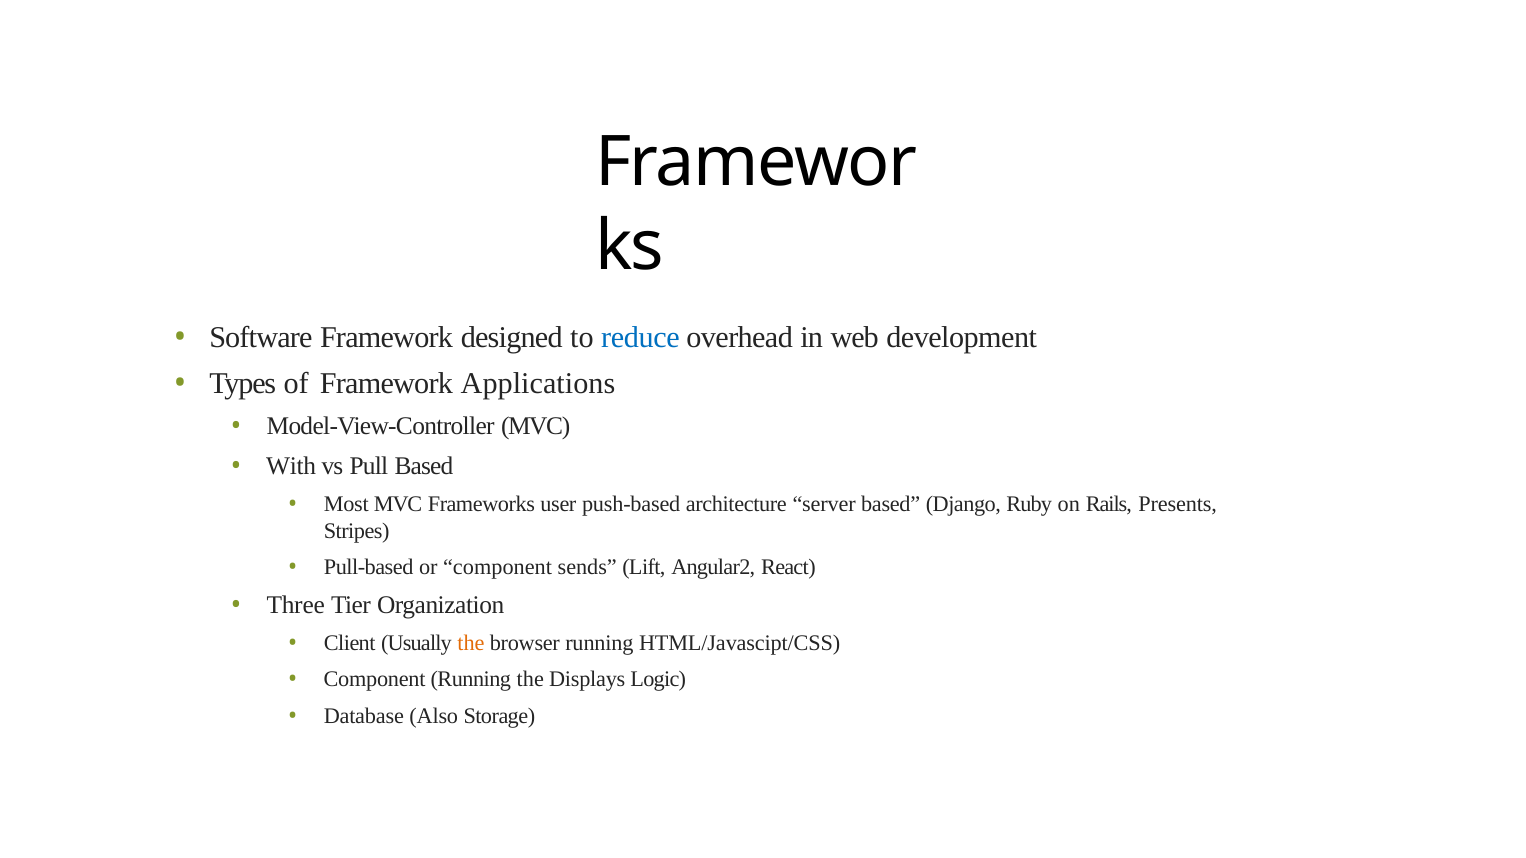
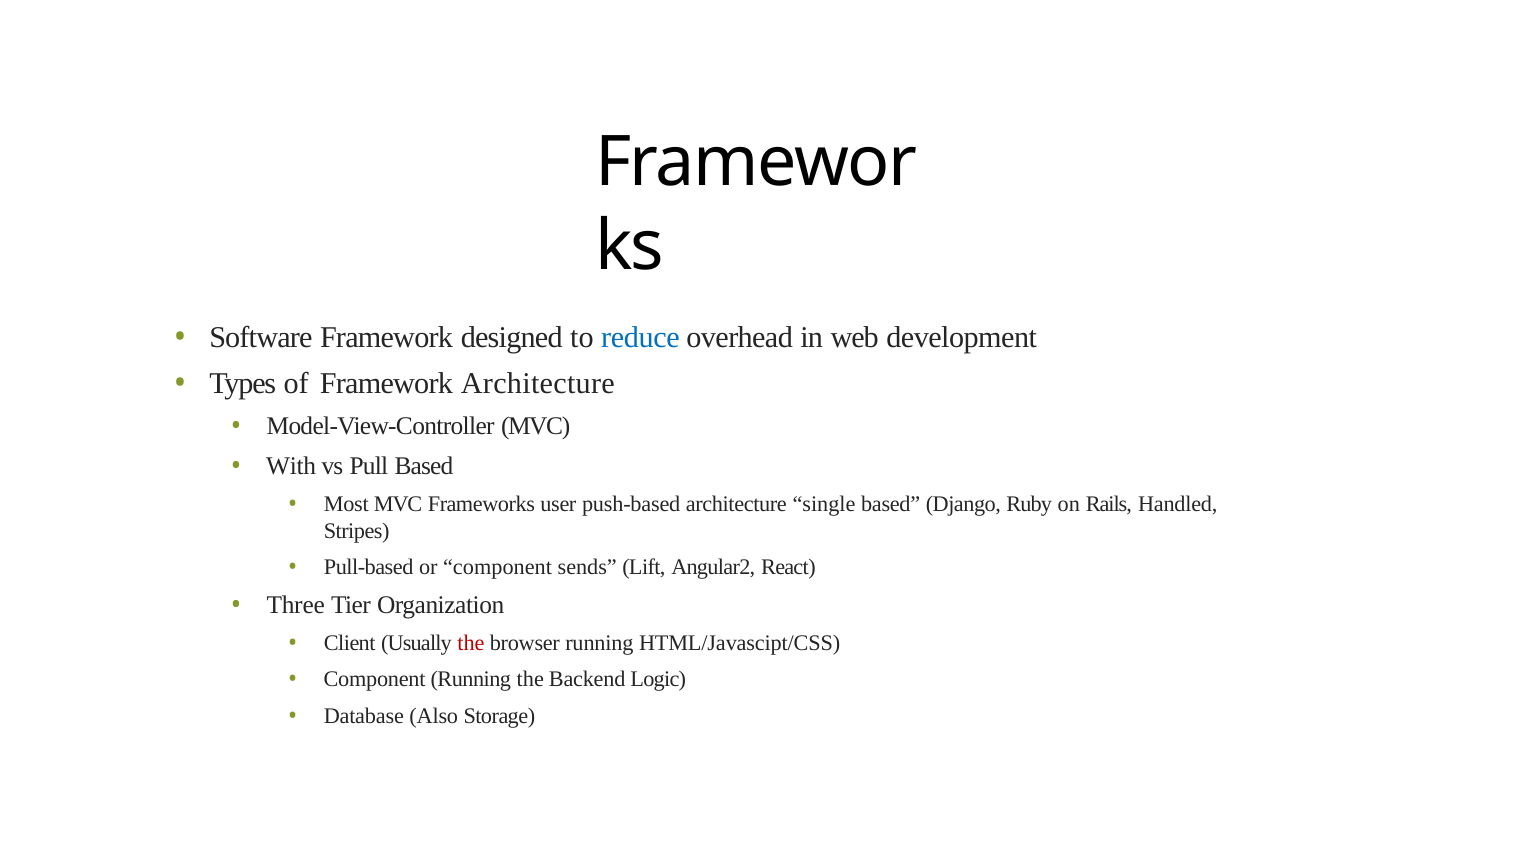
Framework Applications: Applications -> Architecture
server: server -> single
Presents: Presents -> Handled
the at (471, 644) colour: orange -> red
Displays: Displays -> Backend
